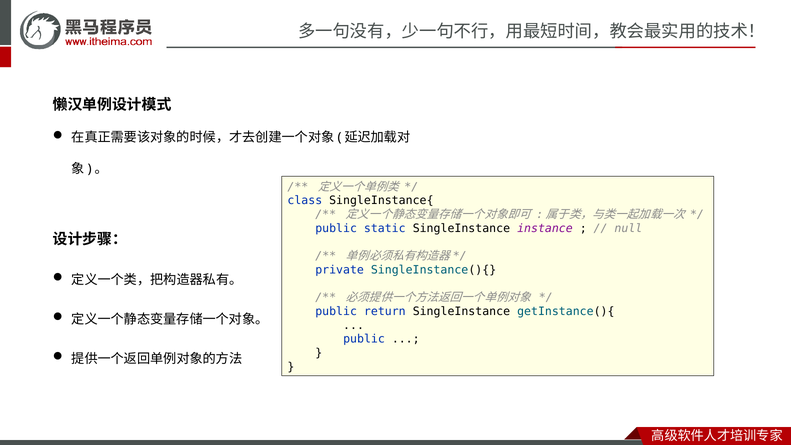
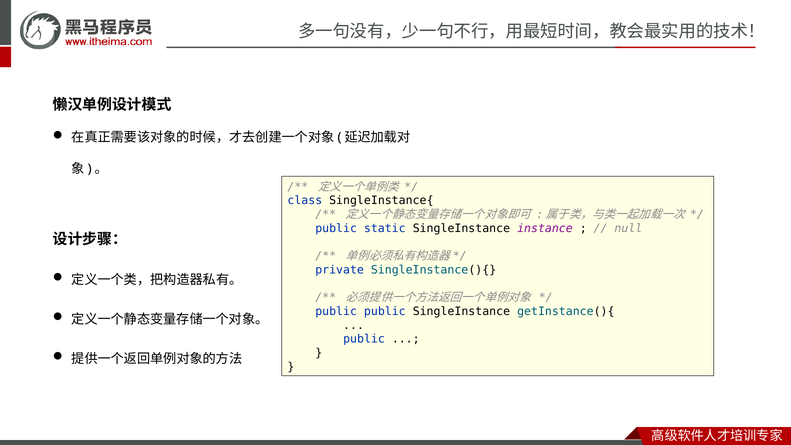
public return: return -> public
